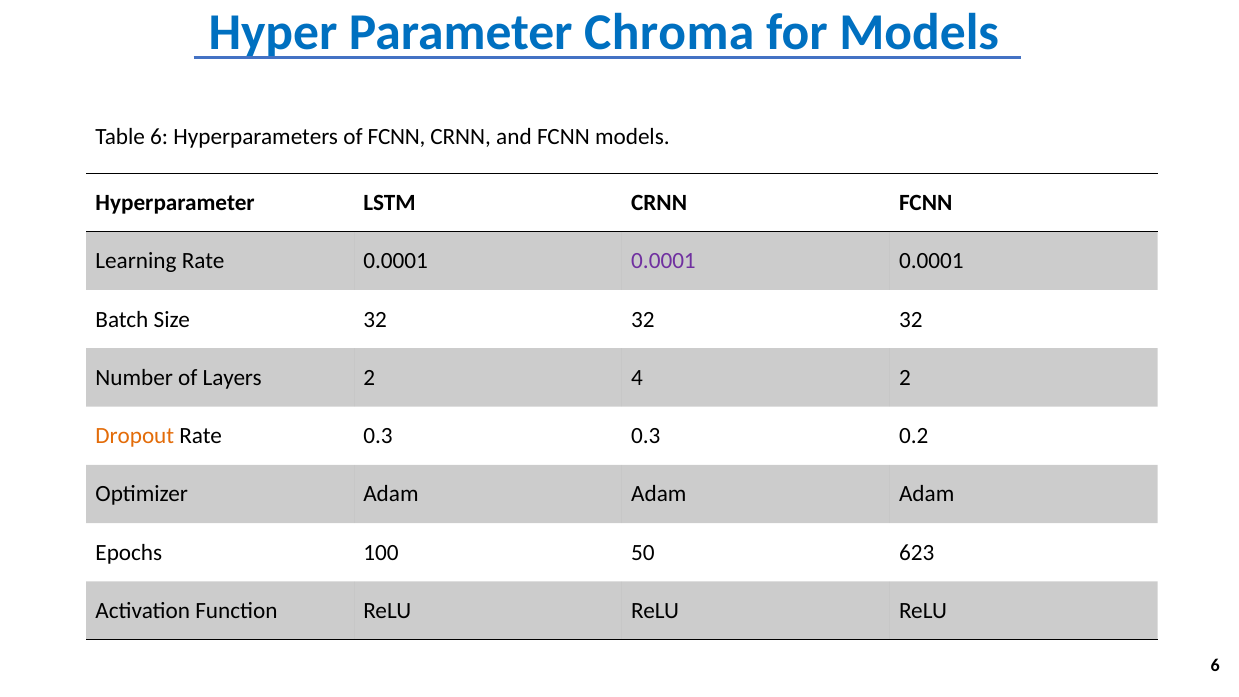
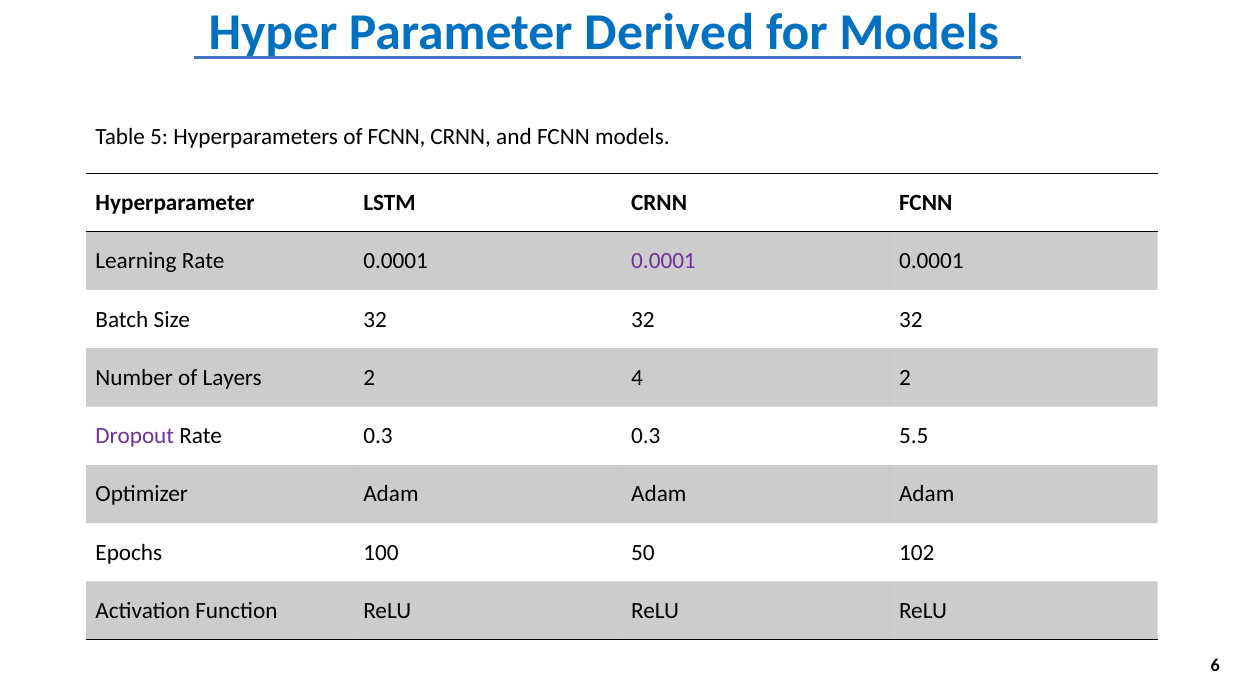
Chroma: Chroma -> Derived
Table 6: 6 -> 5
Dropout colour: orange -> purple
0.2: 0.2 -> 5.5
623: 623 -> 102
